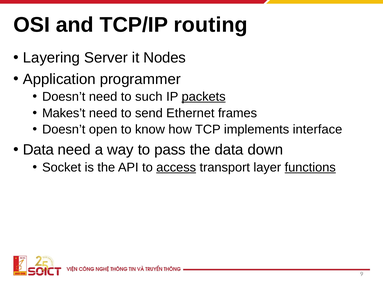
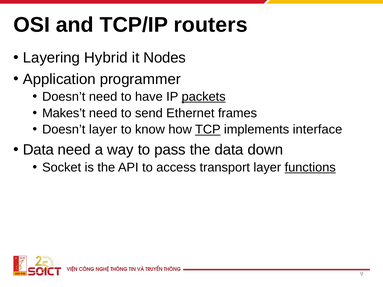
routing: routing -> routers
Server: Server -> Hybrid
such: such -> have
Doesn’t open: open -> layer
TCP underline: none -> present
access underline: present -> none
